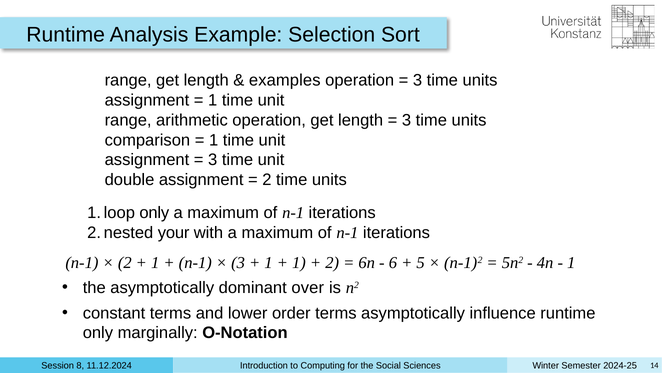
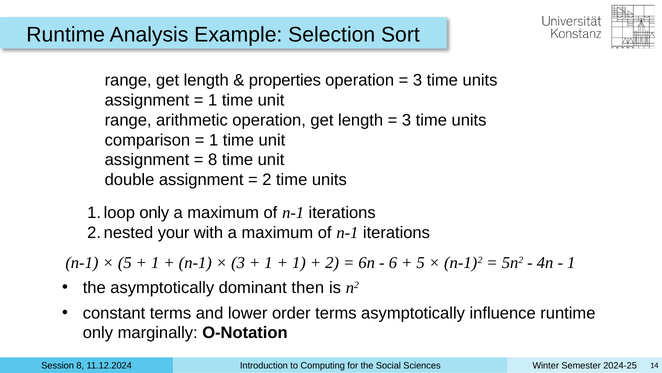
examples: examples -> properties
3 at (213, 160): 3 -> 8
2 at (125, 262): 2 -> 5
over: over -> then
